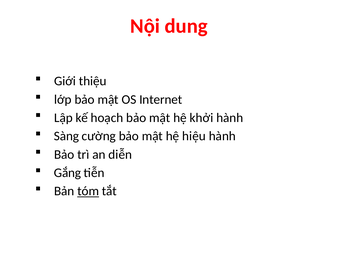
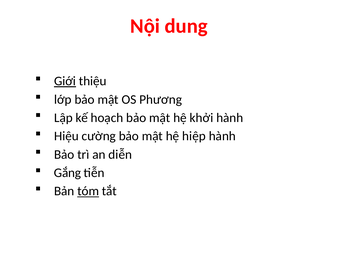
Giới underline: none -> present
Internet: Internet -> Phương
Sàng: Sàng -> Hiệu
hiệu: hiệu -> hiệp
